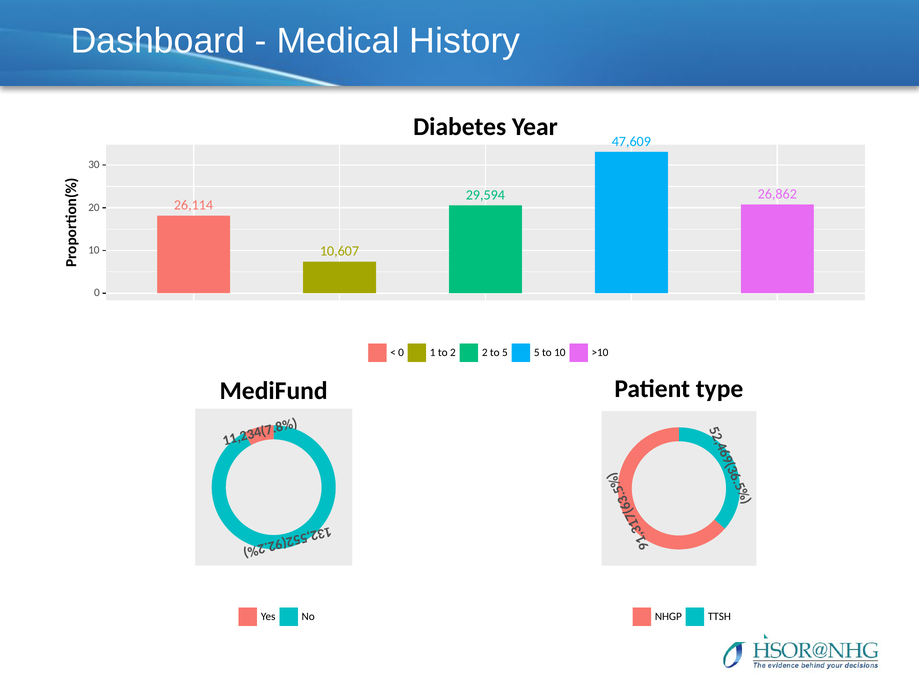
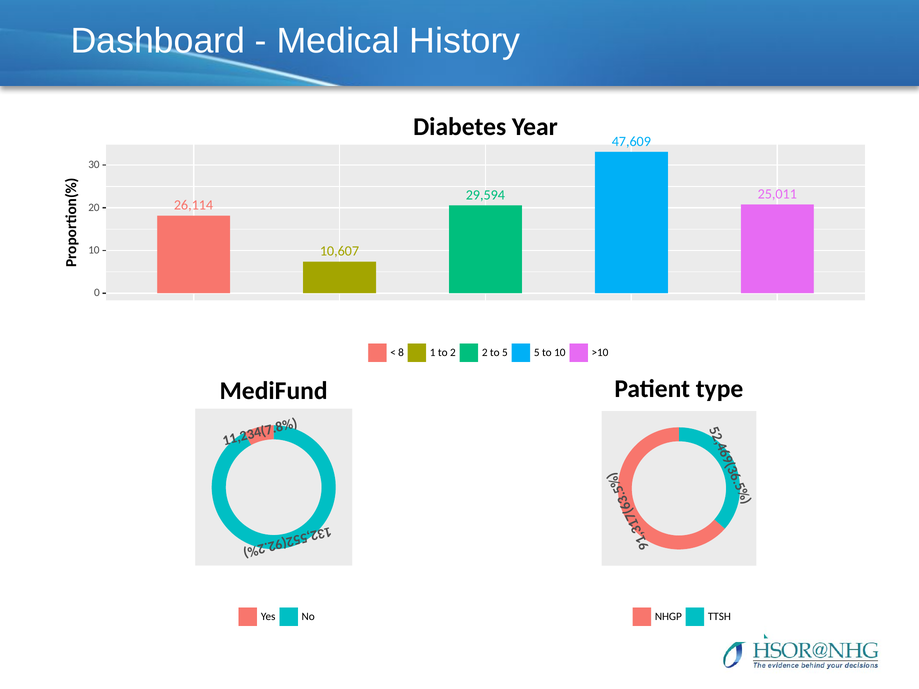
26,862: 26,862 -> 25,011
0 at (401, 353): 0 -> 8
